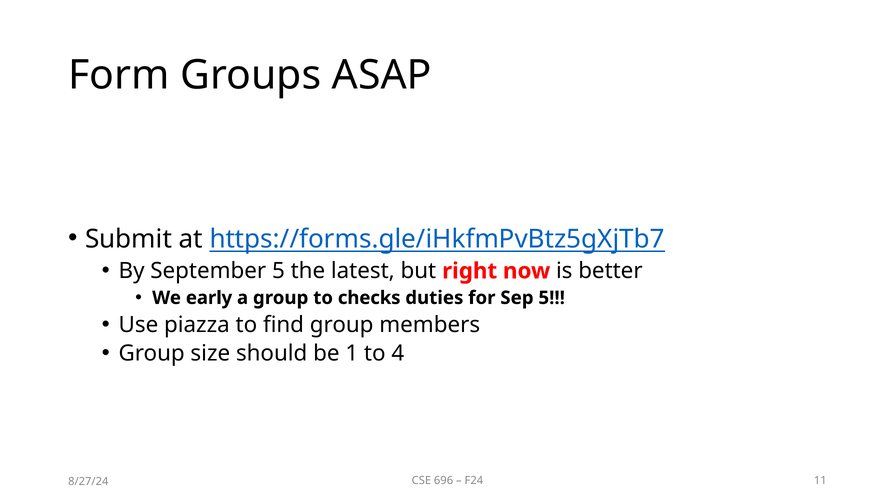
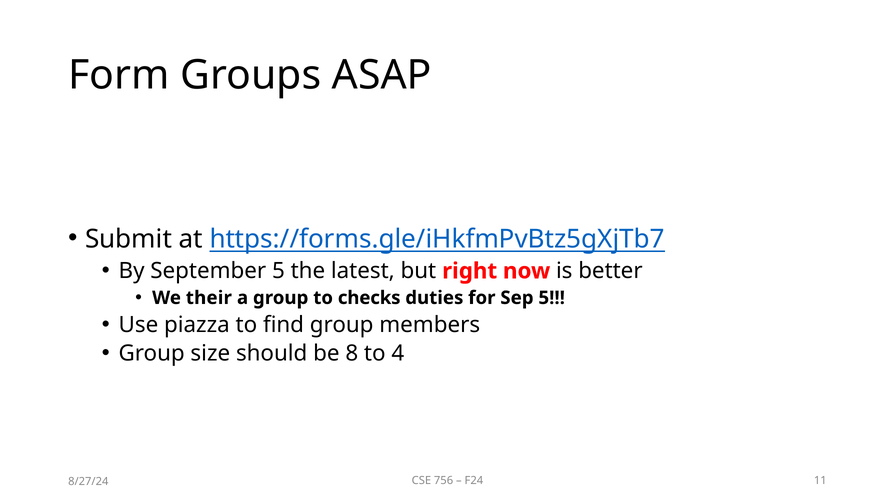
early: early -> their
1: 1 -> 8
696: 696 -> 756
